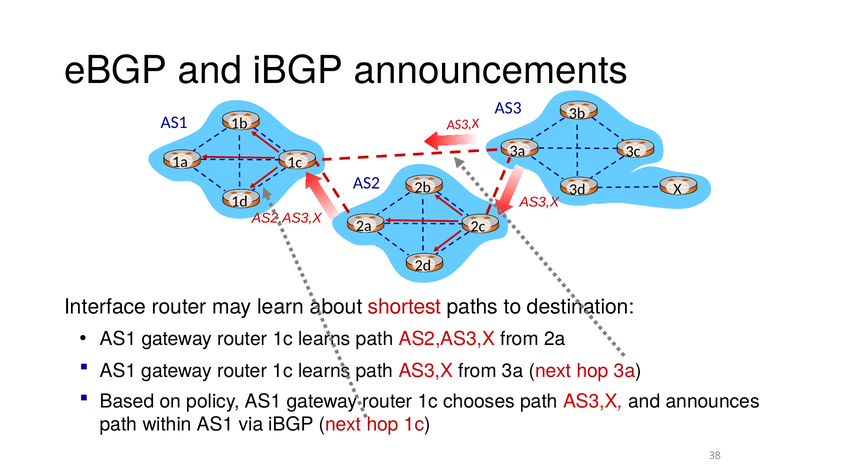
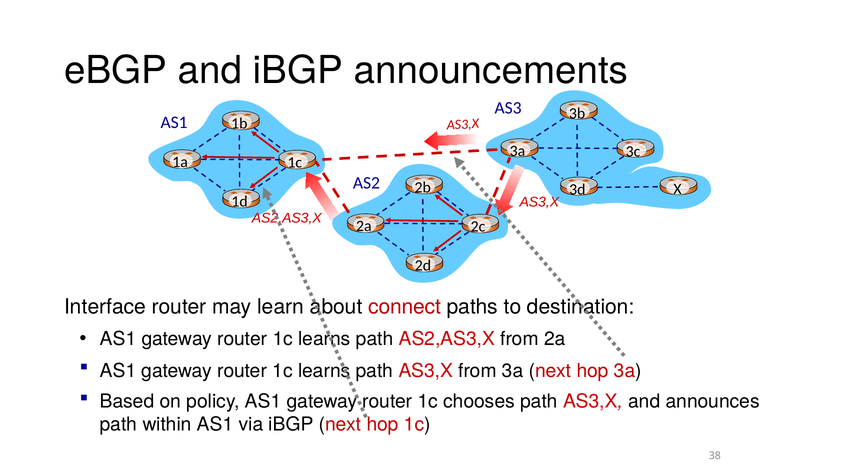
shortest: shortest -> connect
